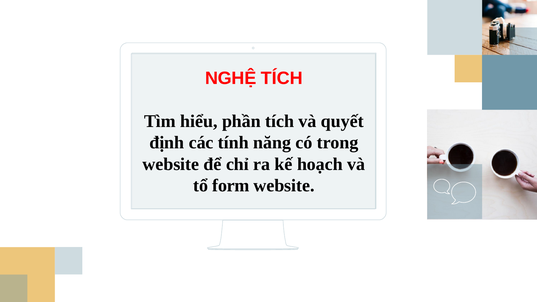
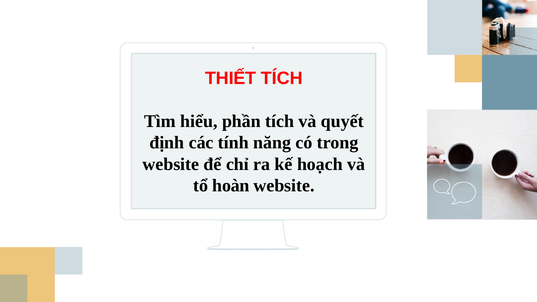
NGHỆ: NGHỆ -> THIẾT
form: form -> hoàn
